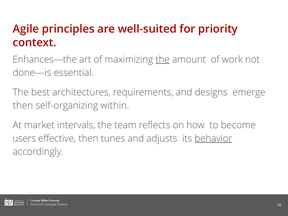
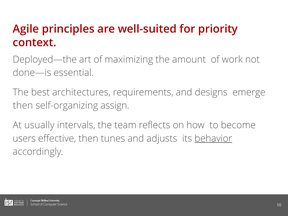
Enhances—the: Enhances—the -> Deployed—the
the at (163, 59) underline: present -> none
within: within -> assign
market: market -> usually
